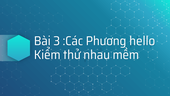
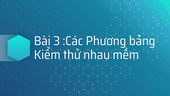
hello: hello -> bảng
